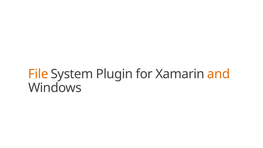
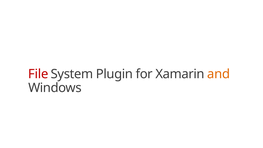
File colour: orange -> red
